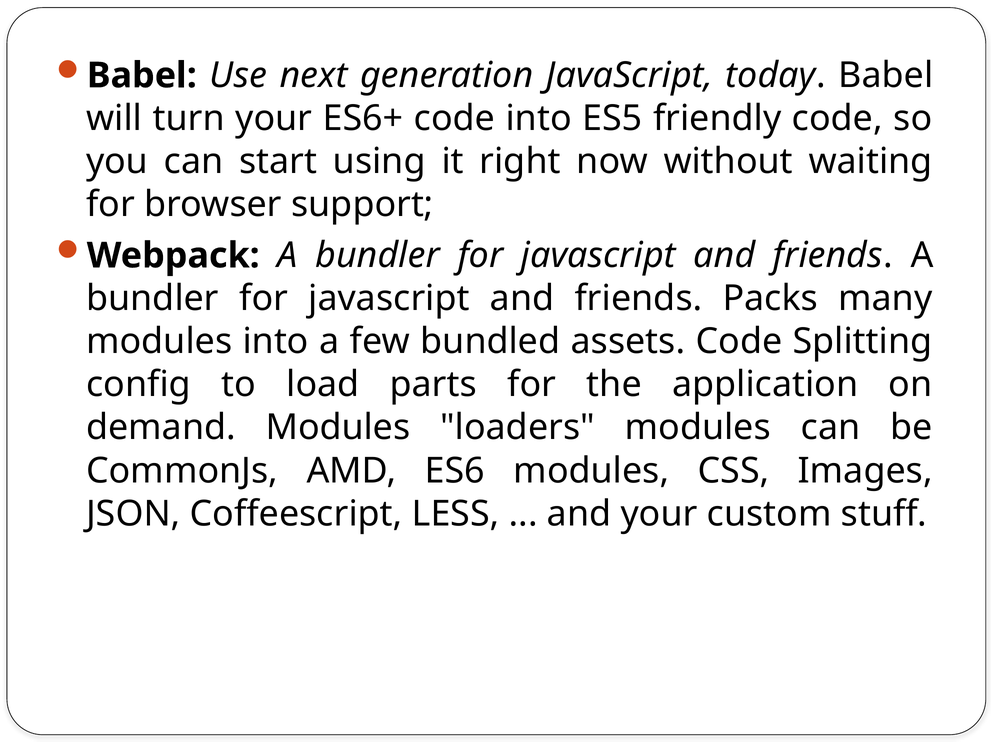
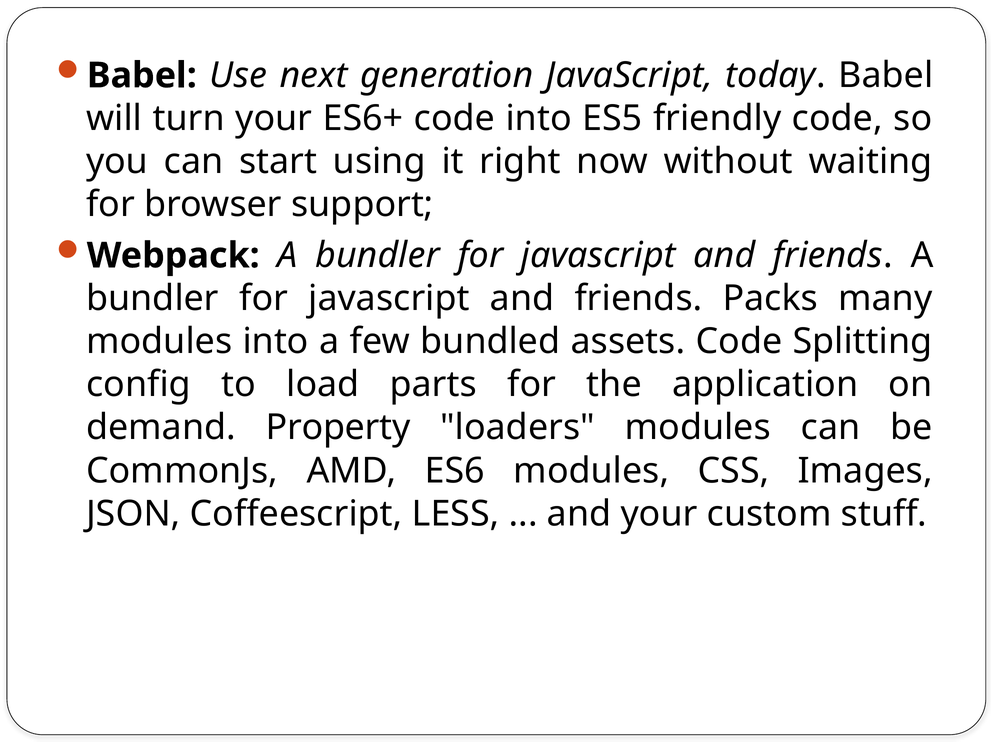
demand Modules: Modules -> Property
